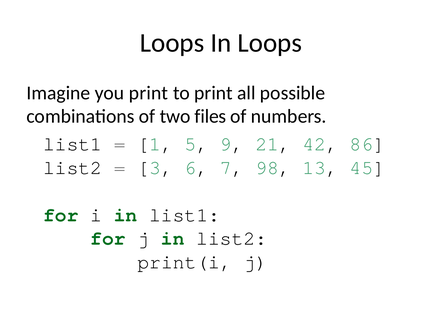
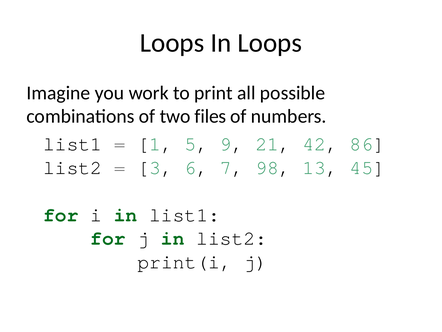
you print: print -> work
